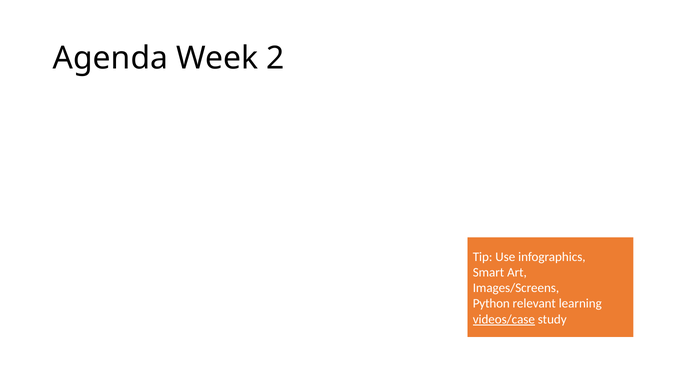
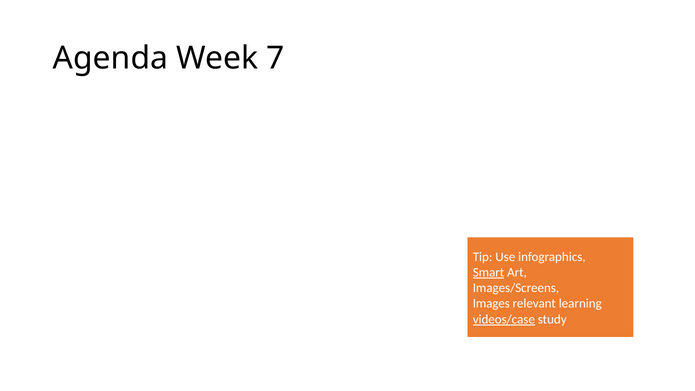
2: 2 -> 7
Smart underline: none -> present
Python: Python -> Images
